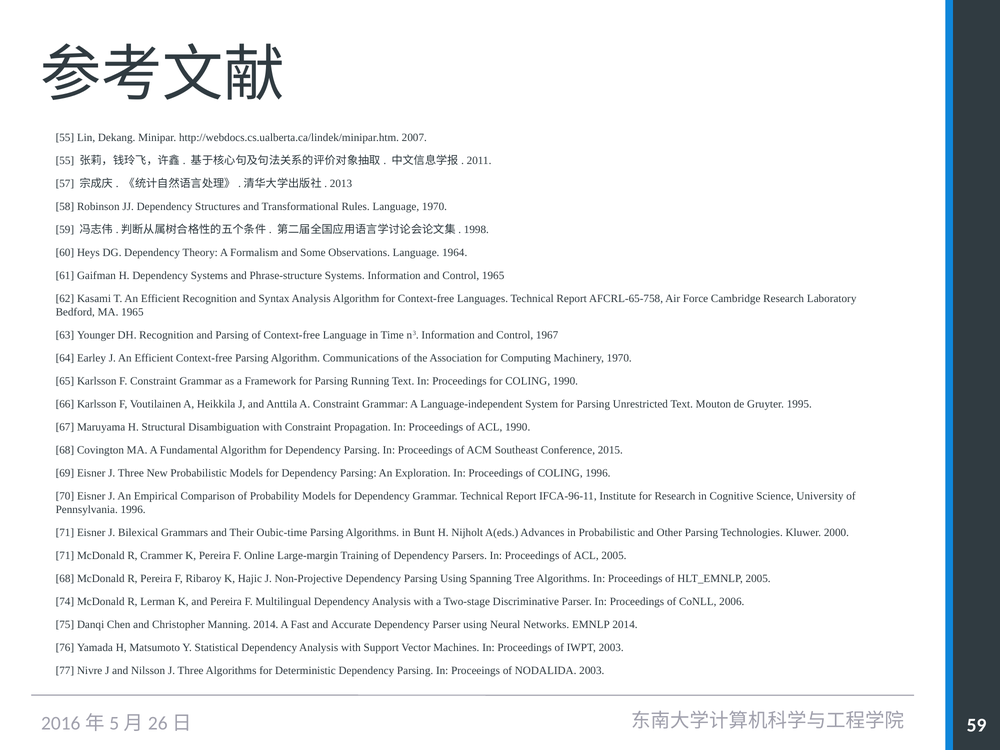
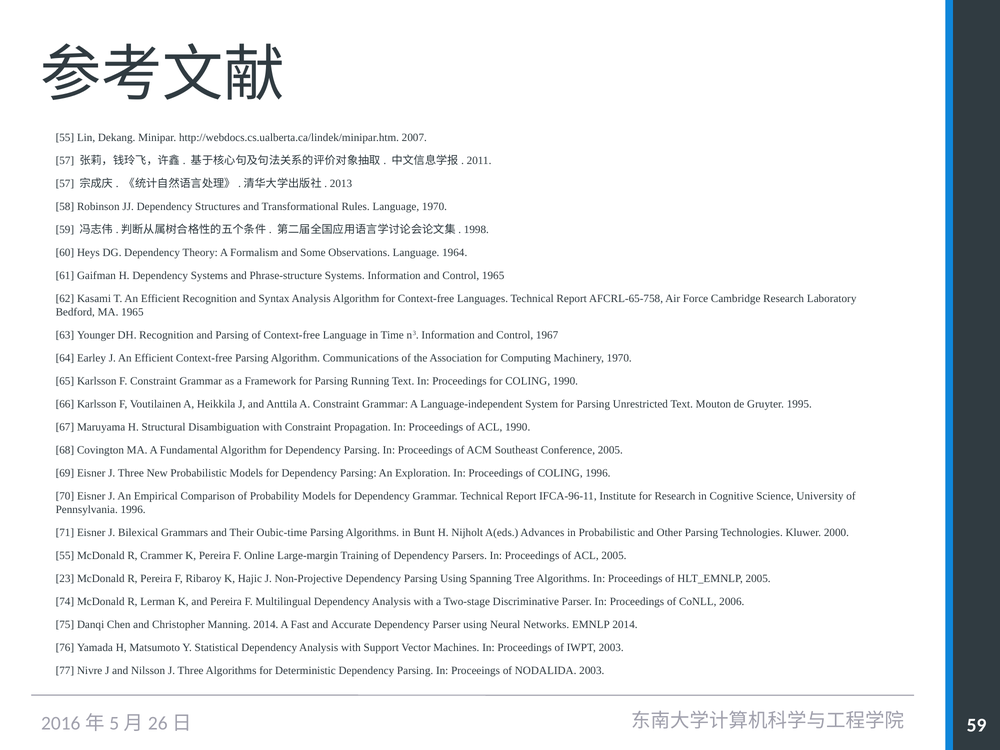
55 at (65, 160): 55 -> 57
Conference 2015: 2015 -> 2005
71 at (65, 556): 71 -> 55
68 at (65, 579): 68 -> 23
